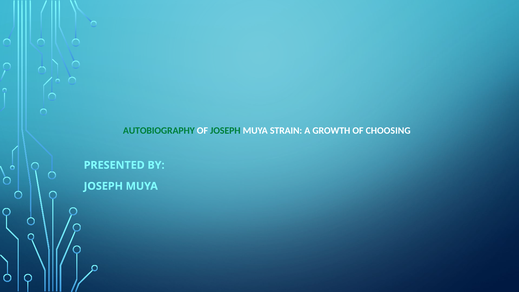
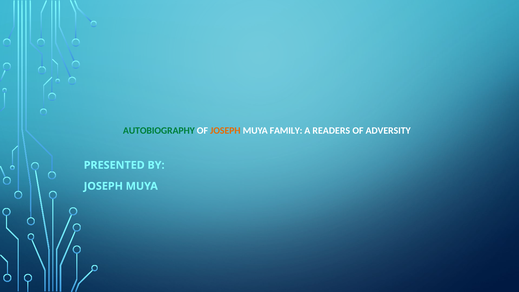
JOSEPH at (225, 130) colour: green -> orange
STRAIN: STRAIN -> FAMILY
GROWTH: GROWTH -> READERS
CHOOSING: CHOOSING -> ADVERSITY
